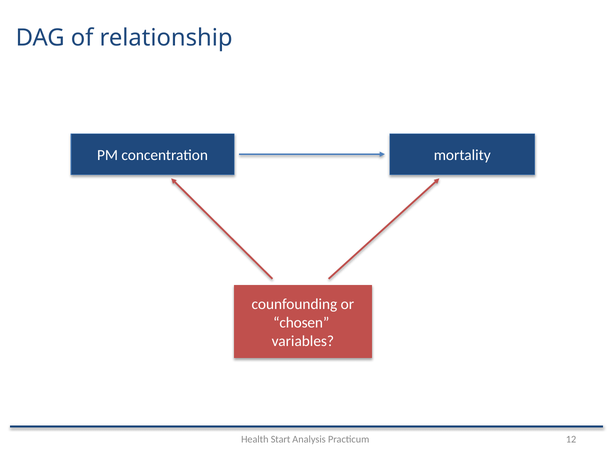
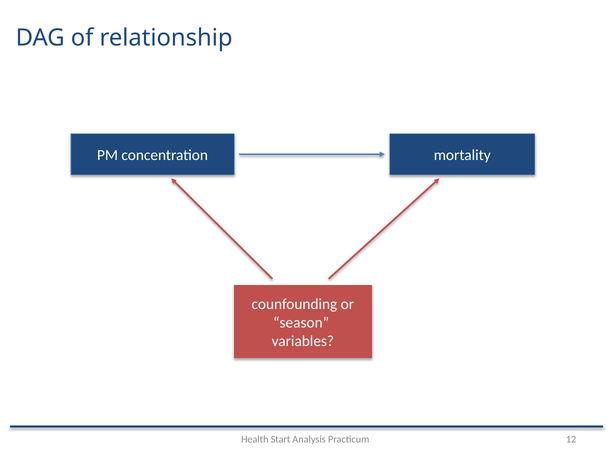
chosen: chosen -> season
